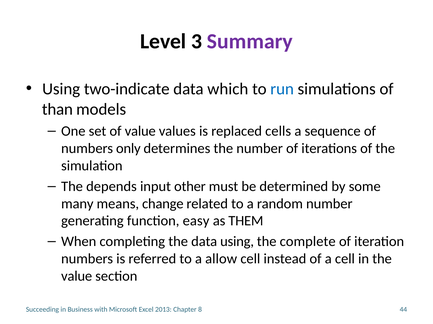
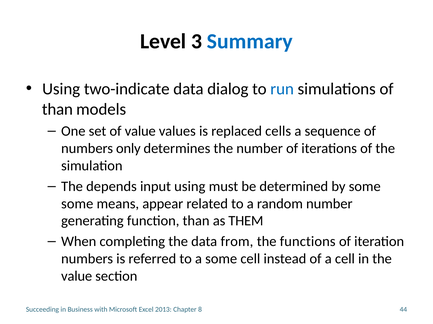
Summary colour: purple -> blue
which: which -> dialog
input other: other -> using
many at (77, 204): many -> some
change: change -> appear
function easy: easy -> than
data using: using -> from
complete: complete -> functions
a allow: allow -> some
